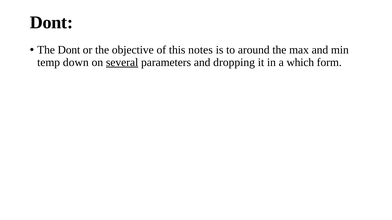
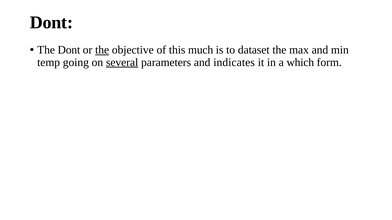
the at (102, 50) underline: none -> present
notes: notes -> much
around: around -> dataset
down: down -> going
dropping: dropping -> indicates
